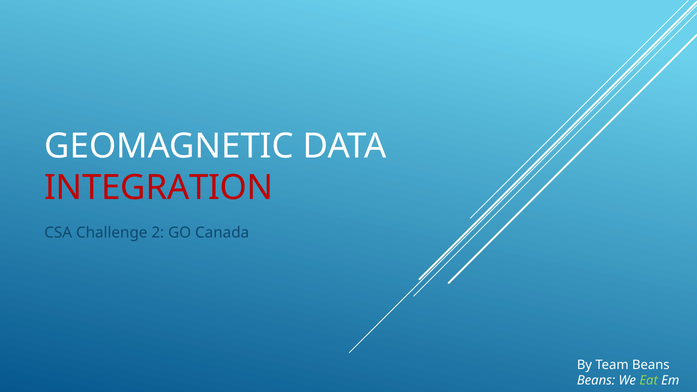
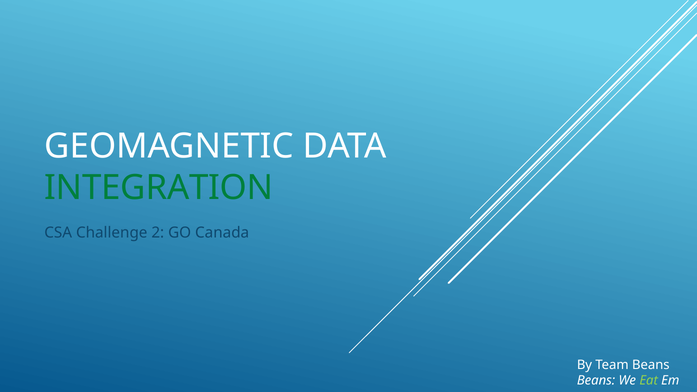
INTEGRATION colour: red -> green
